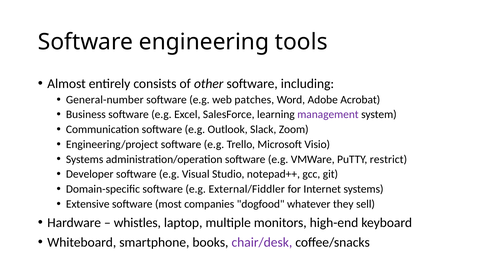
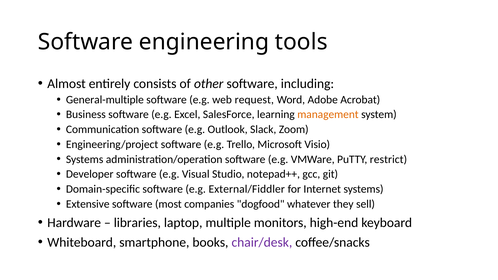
General-number: General-number -> General-multiple
patches: patches -> request
management colour: purple -> orange
whistles: whistles -> libraries
